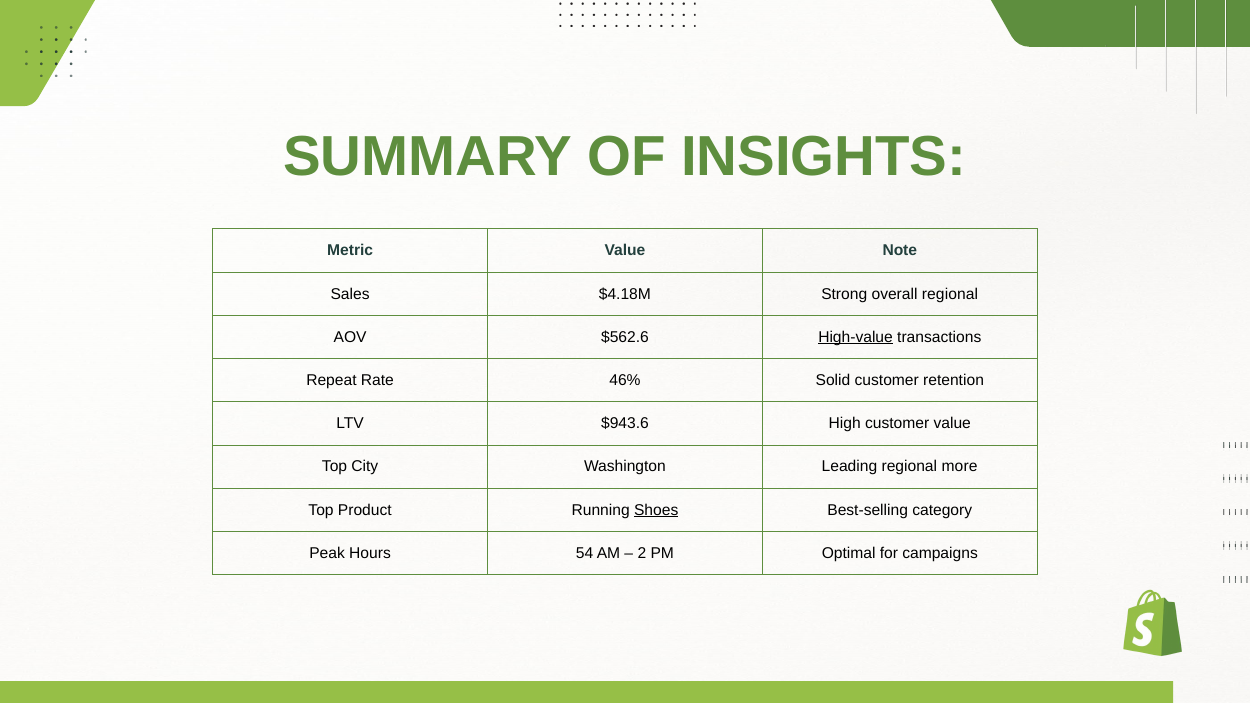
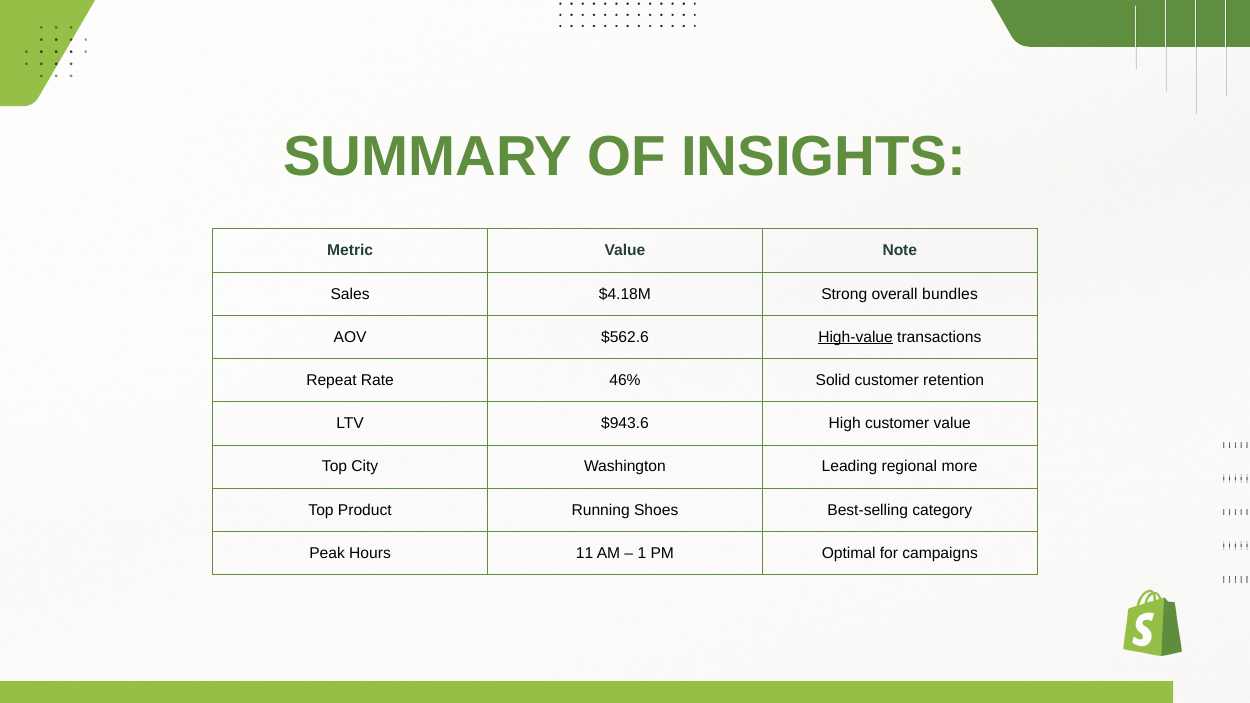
overall regional: regional -> bundles
Shoes underline: present -> none
54: 54 -> 11
2: 2 -> 1
